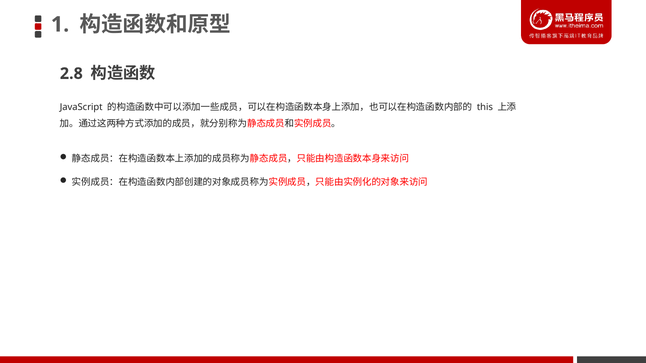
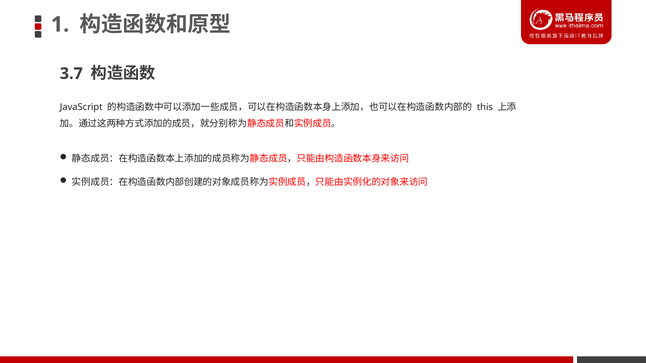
2.8: 2.8 -> 3.7
